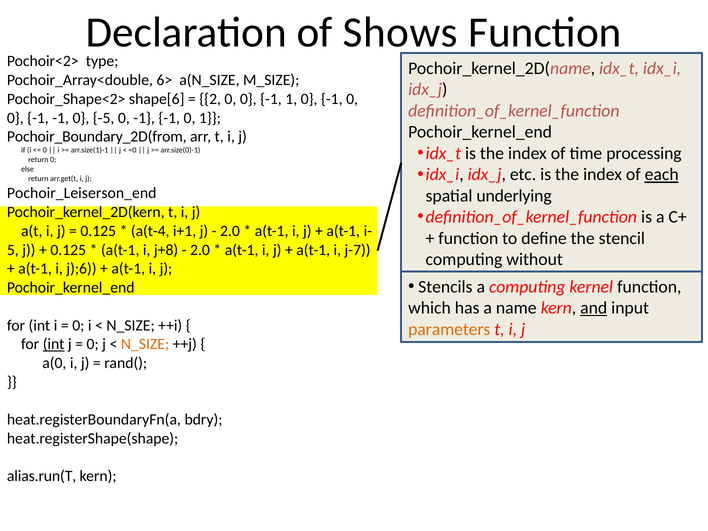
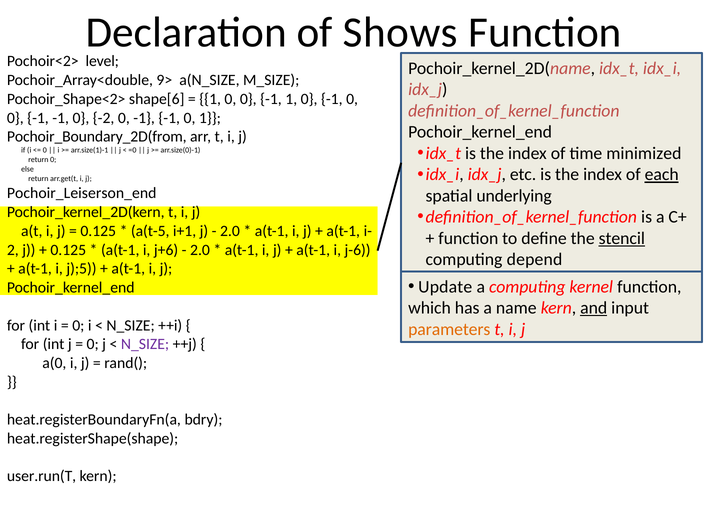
type: type -> level
6>: 6> -> 9>
2 at (210, 99): 2 -> 1
-5: -5 -> -2
processing: processing -> minimized
a(t-4: a(t-4 -> a(t-5
stencil underline: none -> present
5: 5 -> 2
j+8: j+8 -> j+6
j-7: j-7 -> j-6
without: without -> depend
j);6: j);6 -> j);5
Stencils: Stencils -> Update
int at (54, 344) underline: present -> none
N_SIZE at (145, 344) colour: orange -> purple
alias.run(T: alias.run(T -> user.run(T
